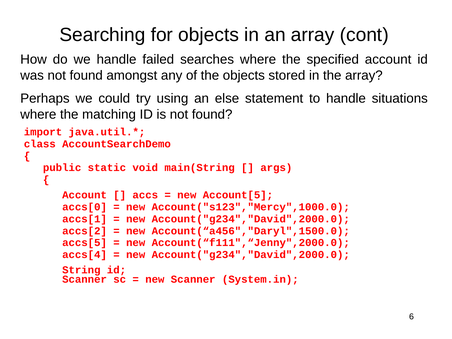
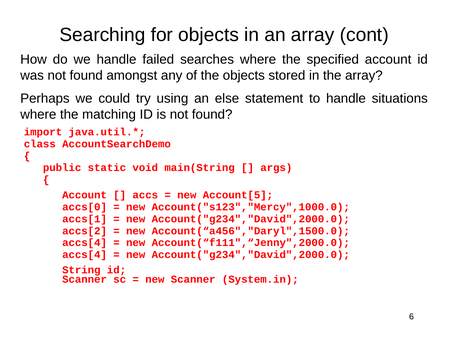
accs[5 at (85, 243): accs[5 -> accs[4
